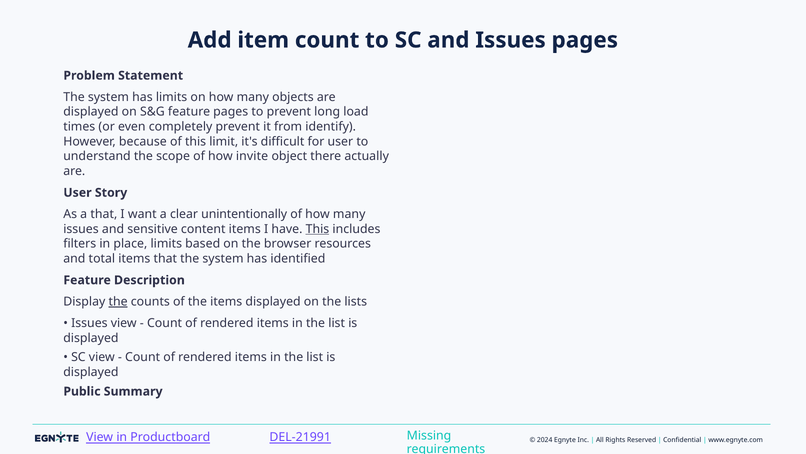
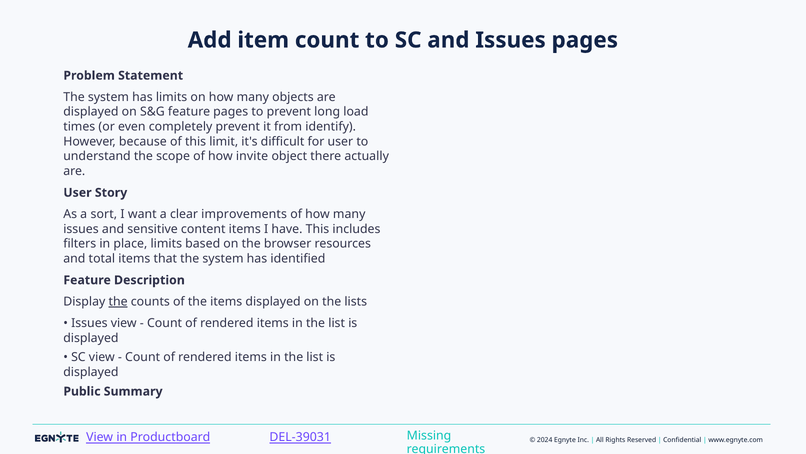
a that: that -> sort
unintentionally: unintentionally -> improvements
This at (317, 229) underline: present -> none
DEL-21991: DEL-21991 -> DEL-39031
